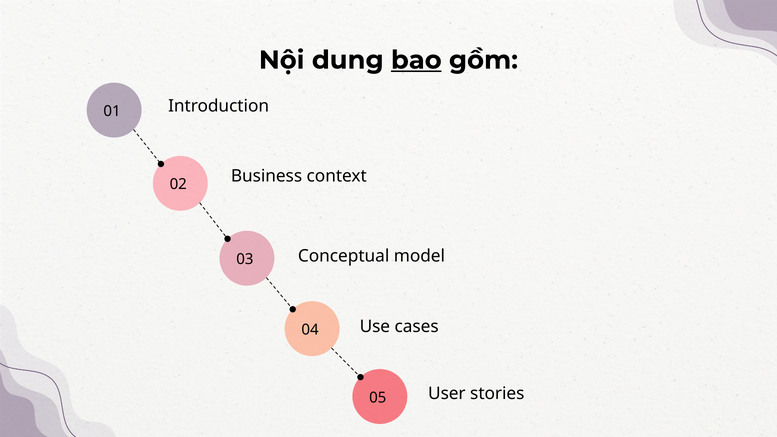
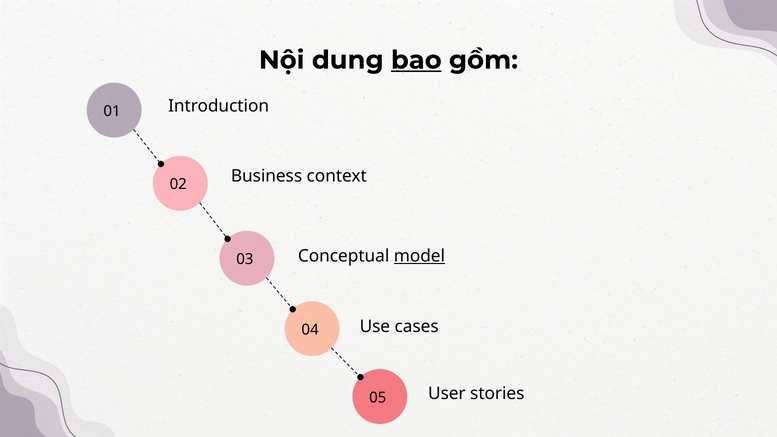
model underline: none -> present
